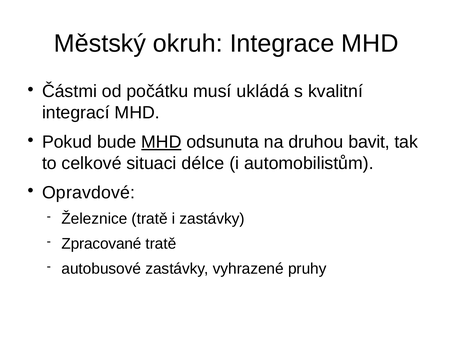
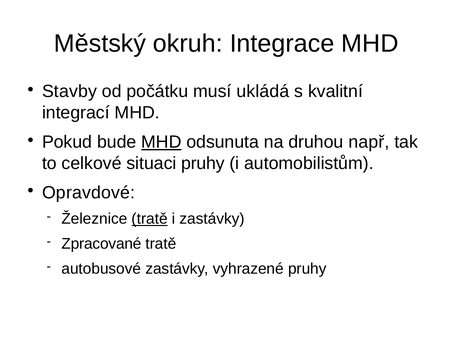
Částmi: Částmi -> Stavby
bavit: bavit -> např
situaci délce: délce -> pruhy
tratě at (150, 219) underline: none -> present
